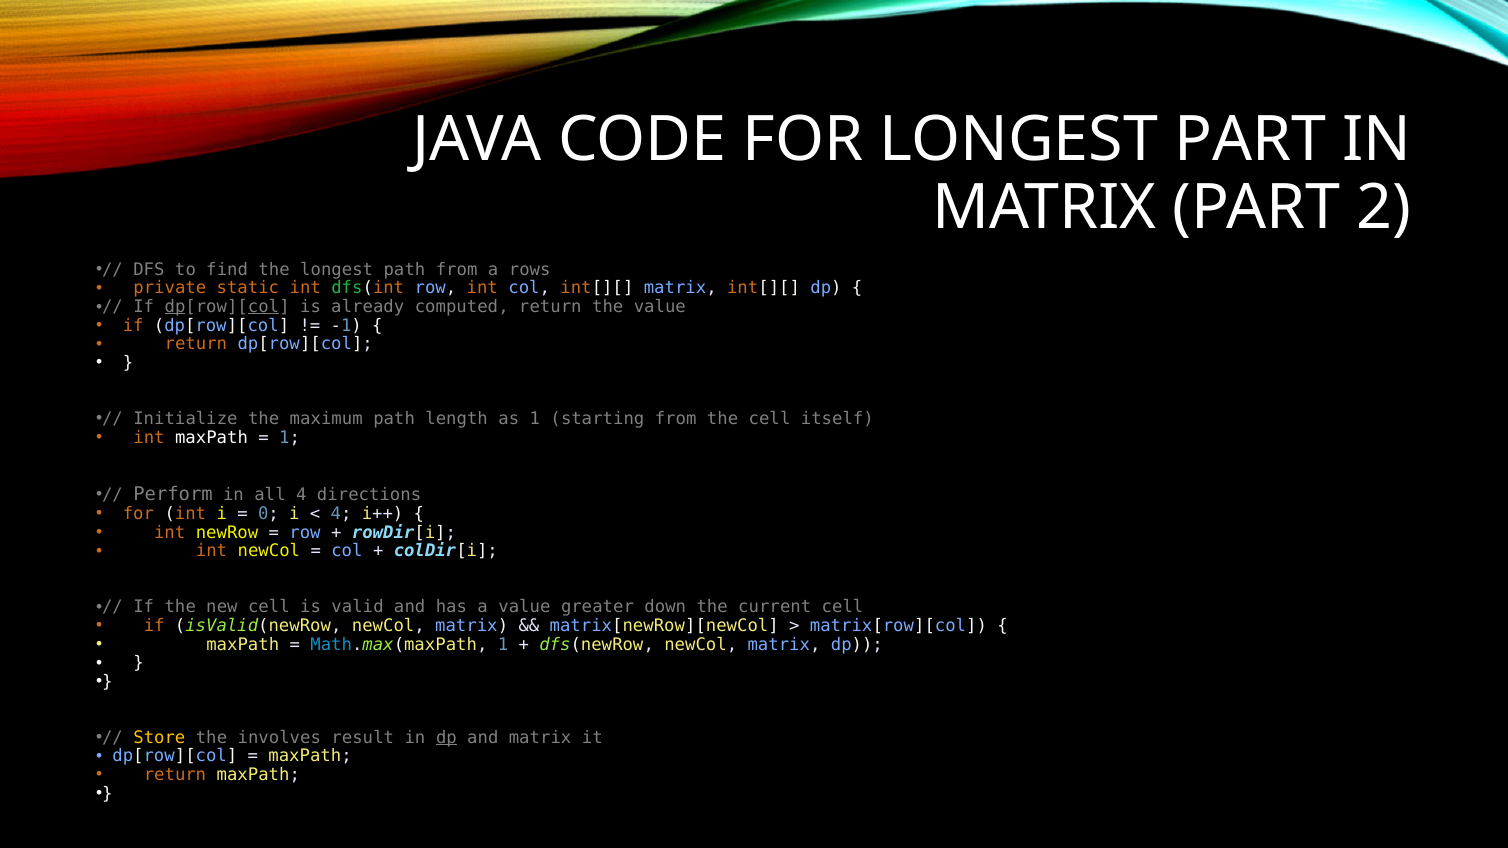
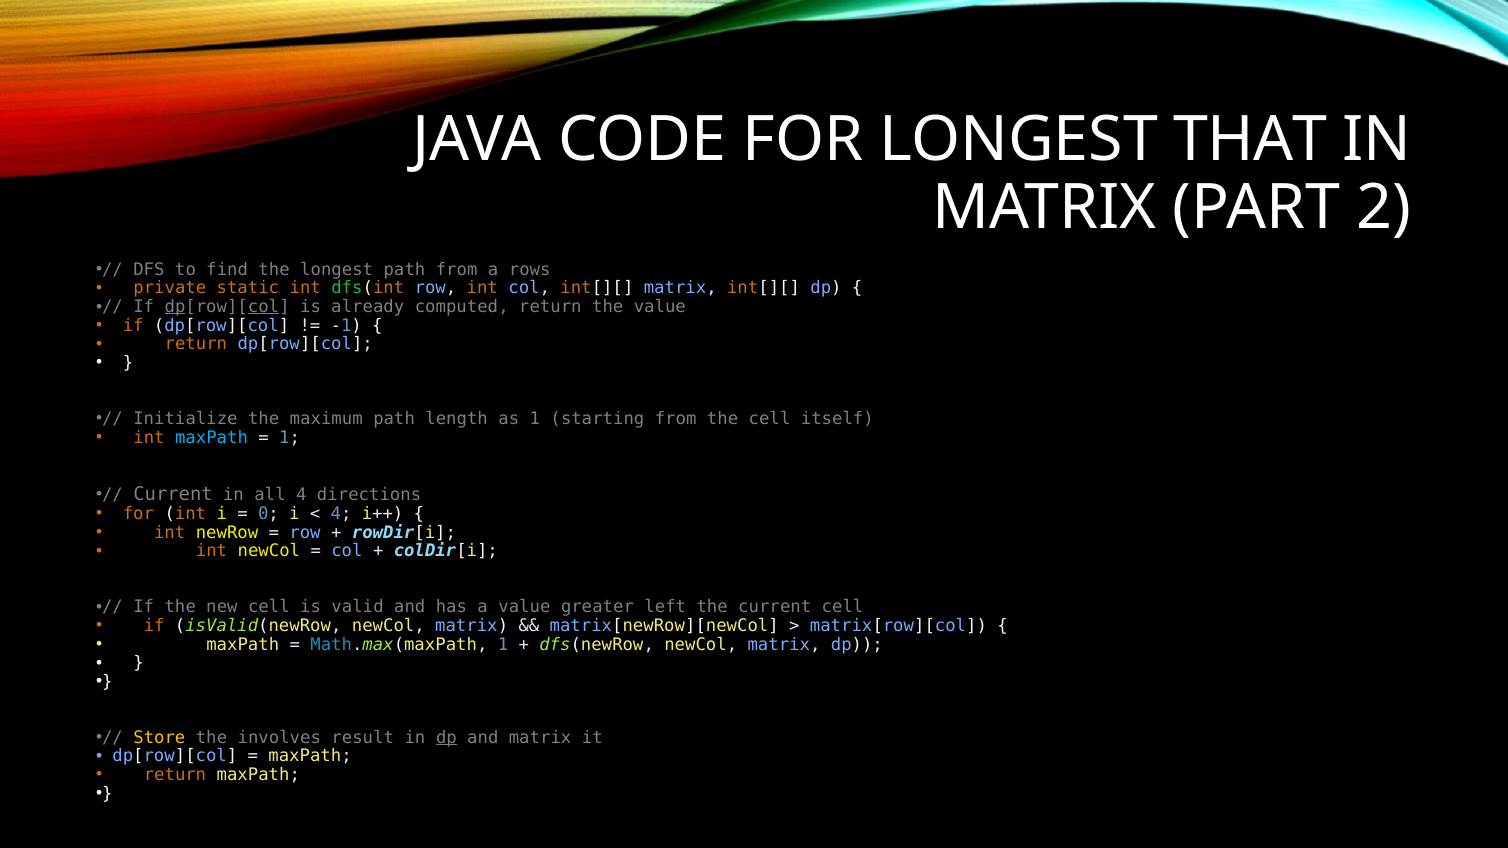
LONGEST PART: PART -> THAT
maxPath at (212, 438) colour: white -> light blue
Perform at (173, 494): Perform -> Current
down: down -> left
